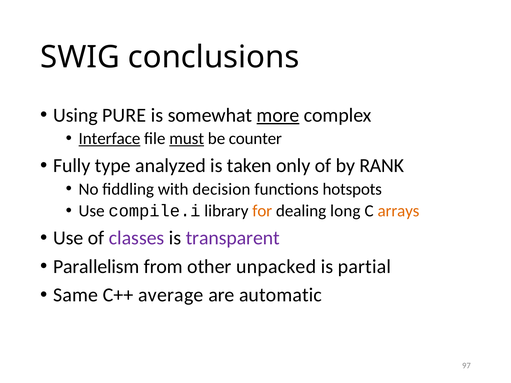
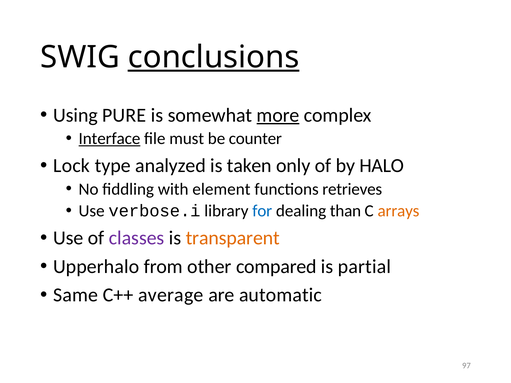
conclusions underline: none -> present
must underline: present -> none
Fully: Fully -> Lock
RANK: RANK -> HALO
decision: decision -> element
hotspots: hotspots -> retrieves
compile.i: compile.i -> verbose.i
for colour: orange -> blue
long: long -> than
transparent colour: purple -> orange
Parallelism: Parallelism -> Upperhalo
unpacked: unpacked -> compared
